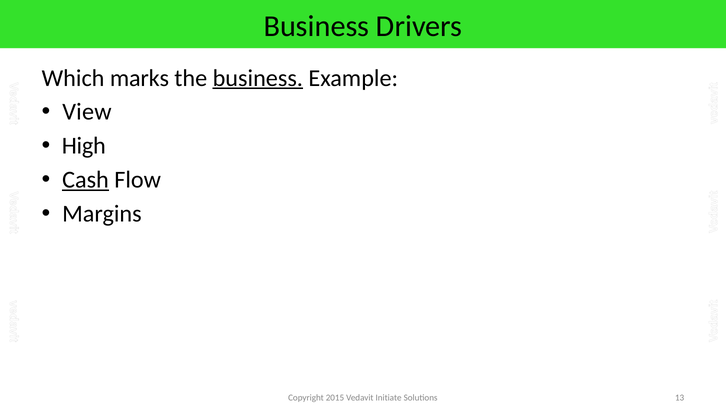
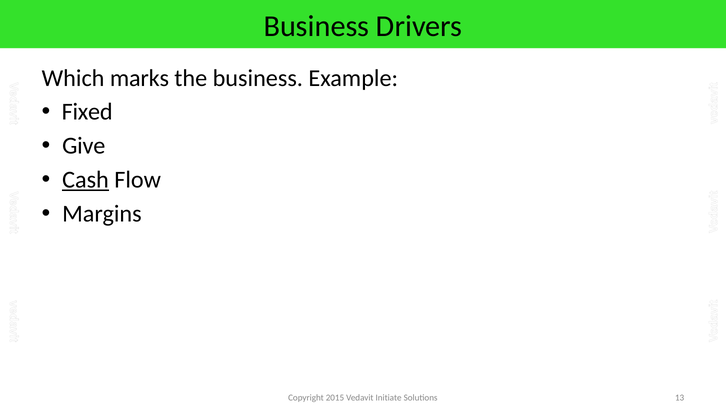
business at (258, 78) underline: present -> none
View: View -> Fixed
High: High -> Give
